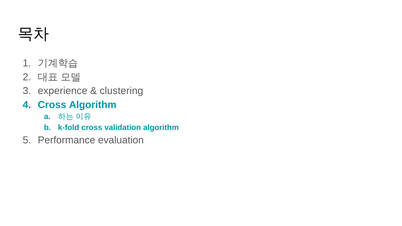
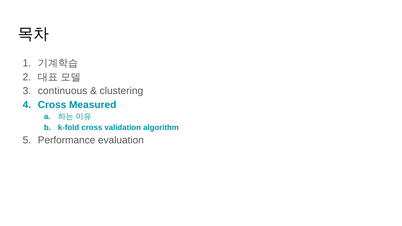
experience: experience -> continuous
Cross Algorithm: Algorithm -> Measured
